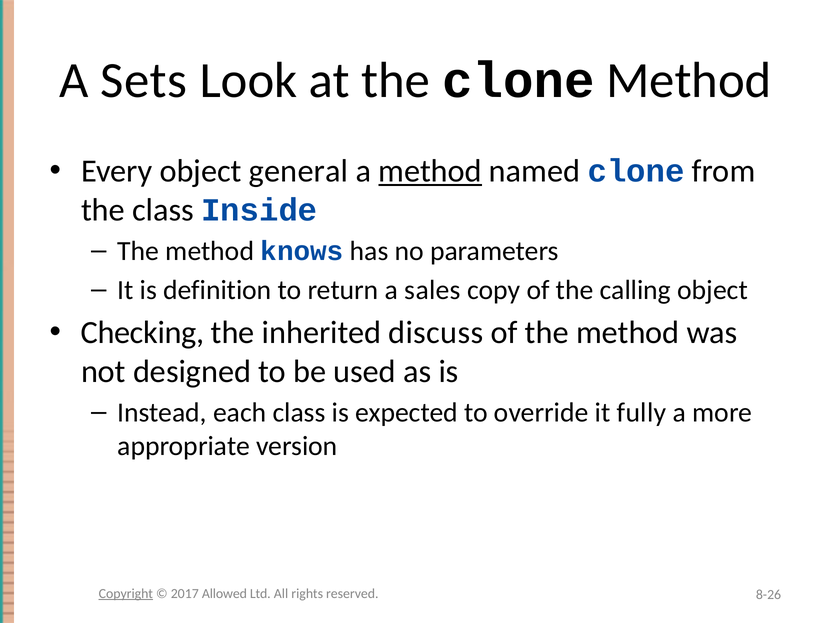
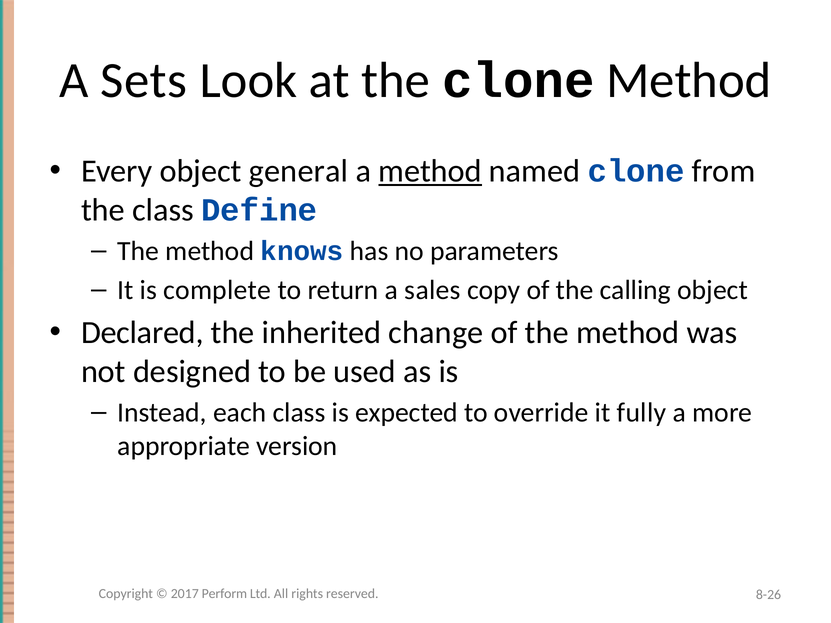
Inside: Inside -> Define
definition: definition -> complete
Checking: Checking -> Declared
discuss: discuss -> change
Copyright underline: present -> none
Allowed: Allowed -> Perform
